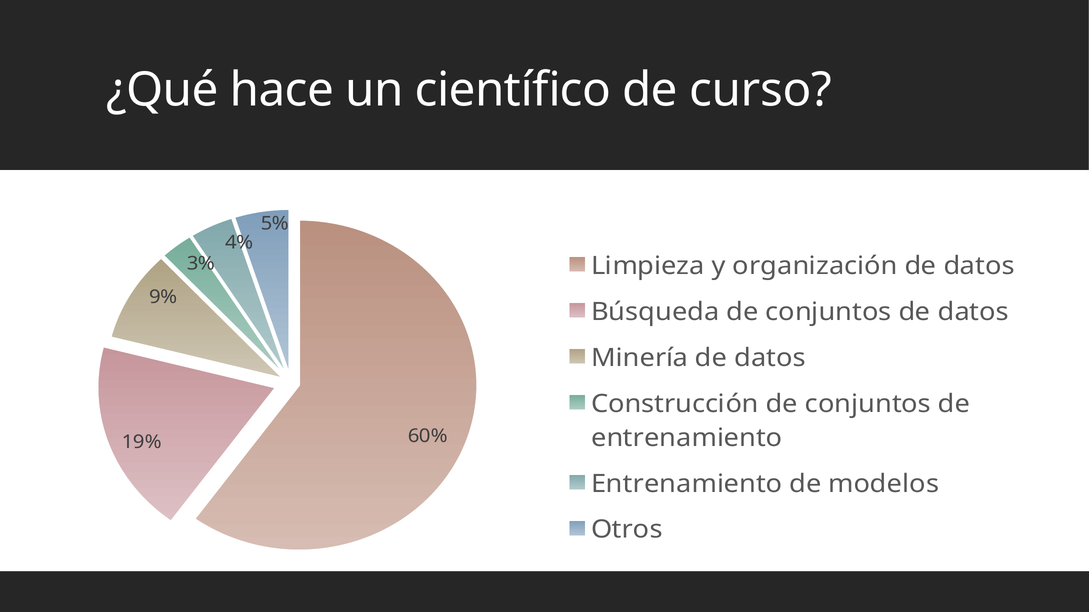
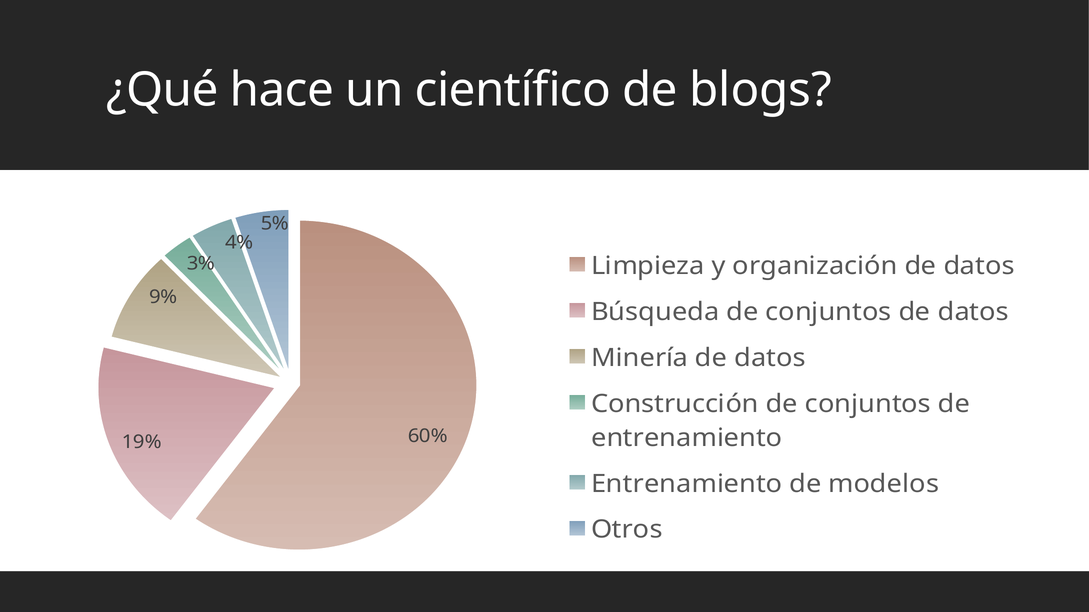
curso: curso -> blogs
